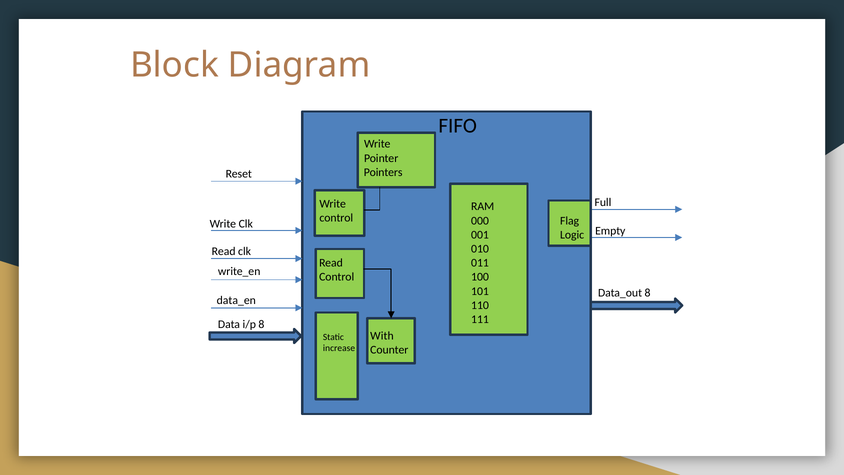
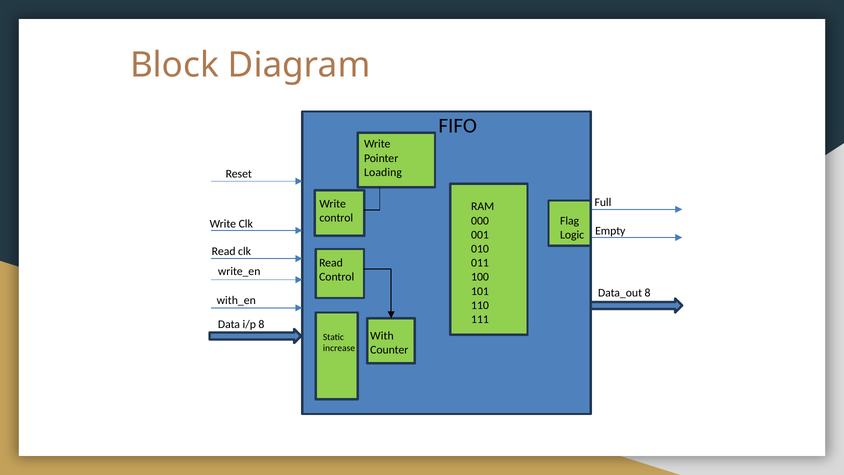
Pointers: Pointers -> Loading
data_en: data_en -> with_en
